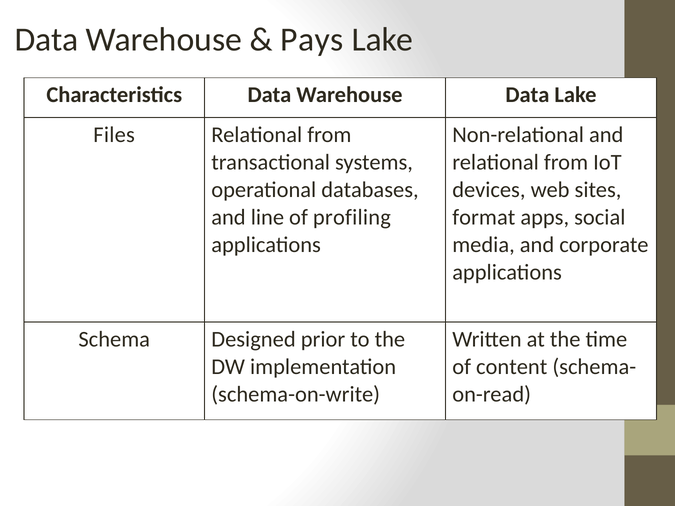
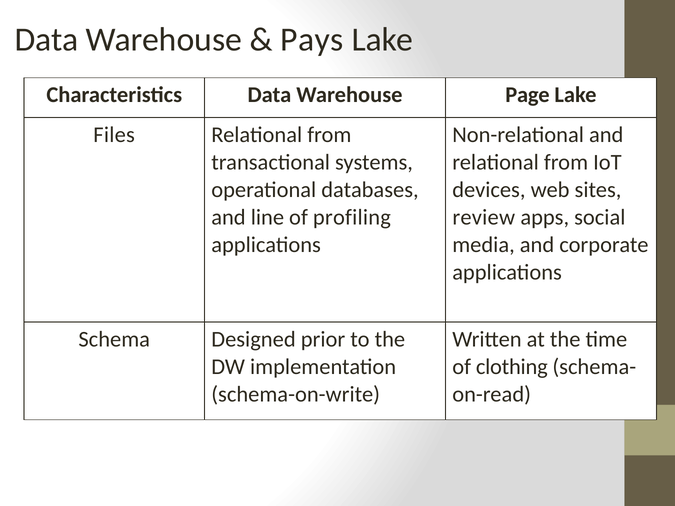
Warehouse Data: Data -> Page
format: format -> review
content: content -> clothing
